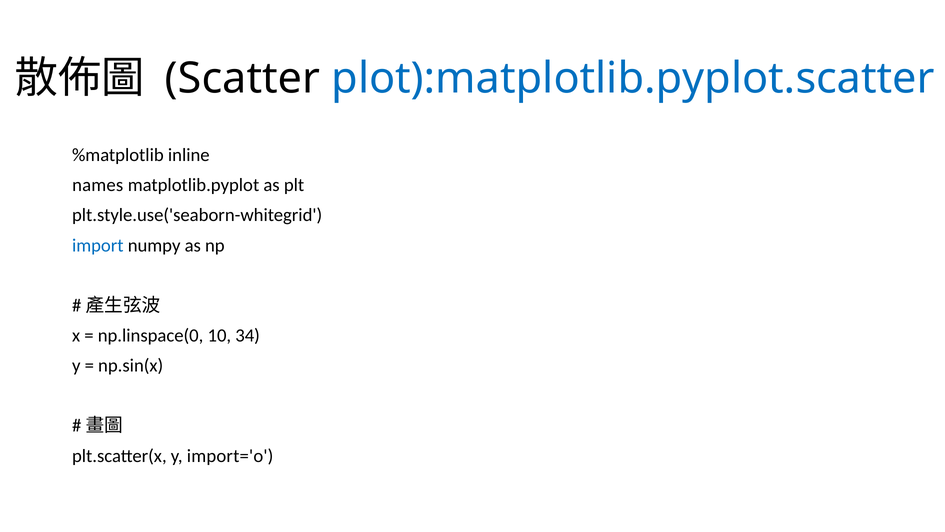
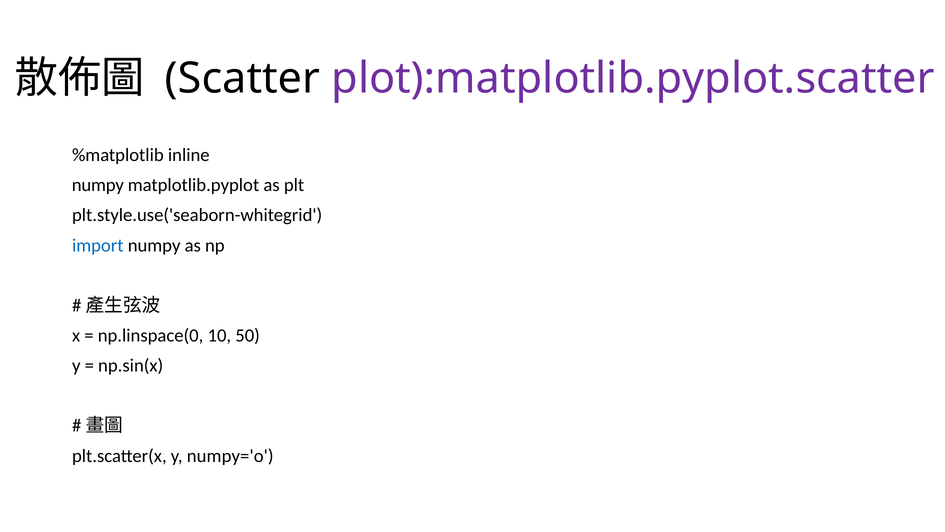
plot):matplotlib.pyplot.scatter colour: blue -> purple
names at (98, 185): names -> numpy
34: 34 -> 50
import='o: import='o -> numpy='o
